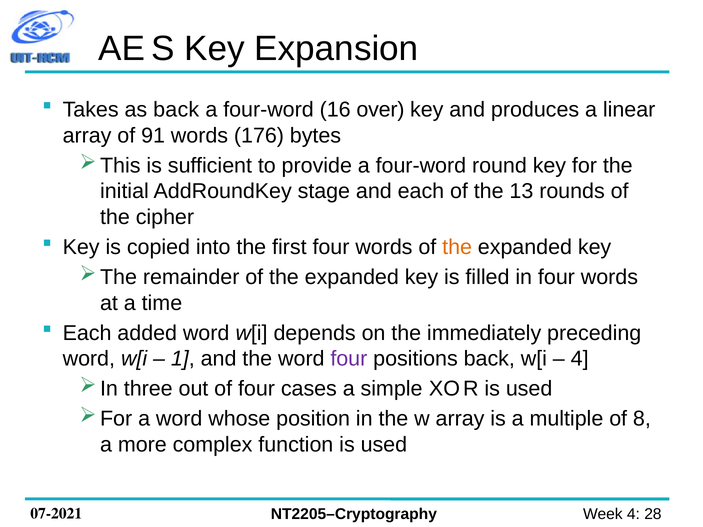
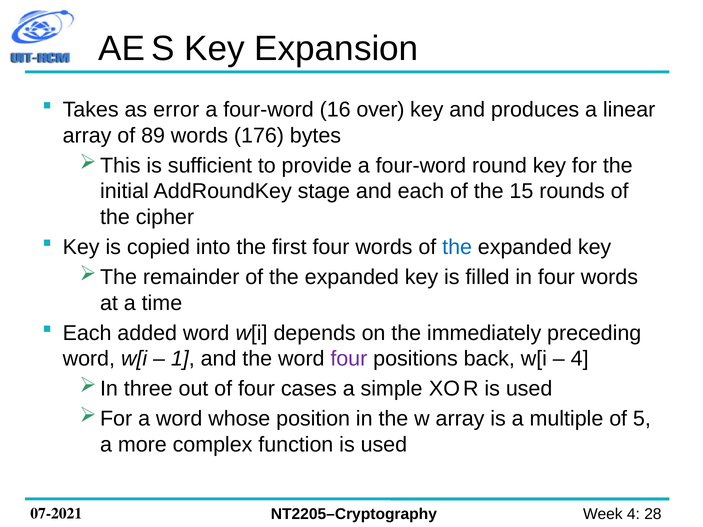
as back: back -> error
91: 91 -> 89
13: 13 -> 15
the at (457, 247) colour: orange -> blue
8: 8 -> 5
